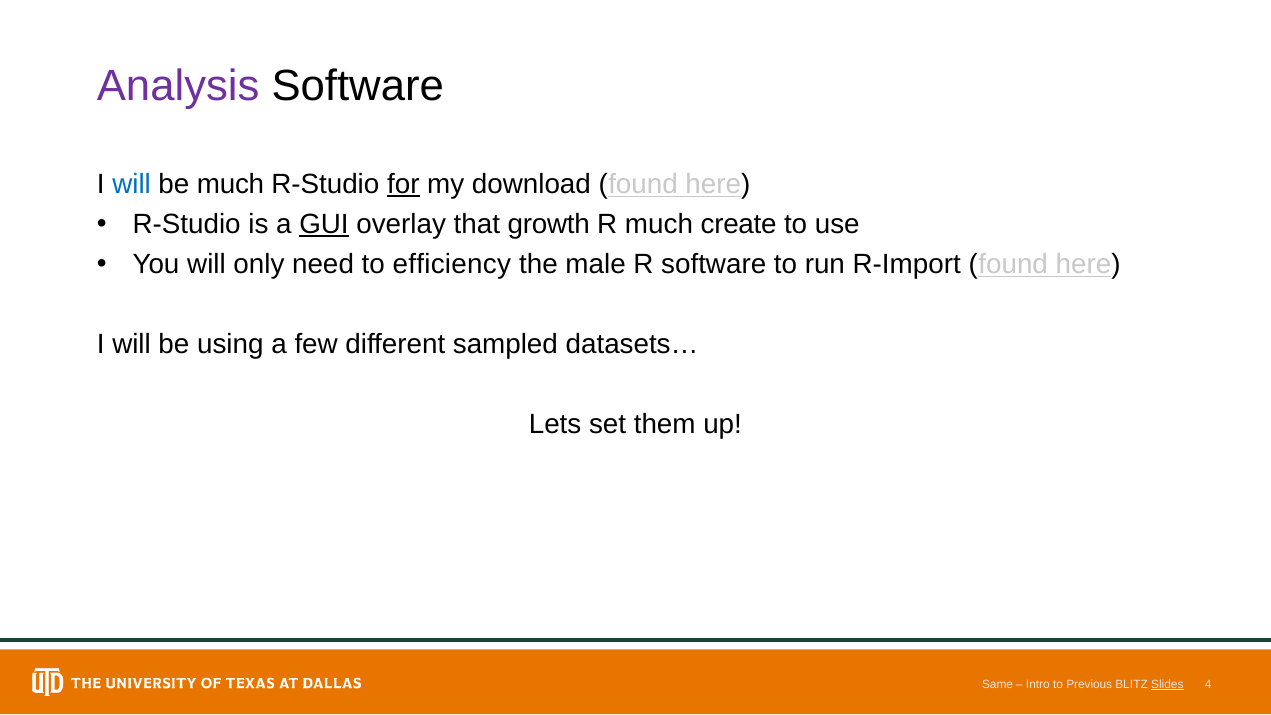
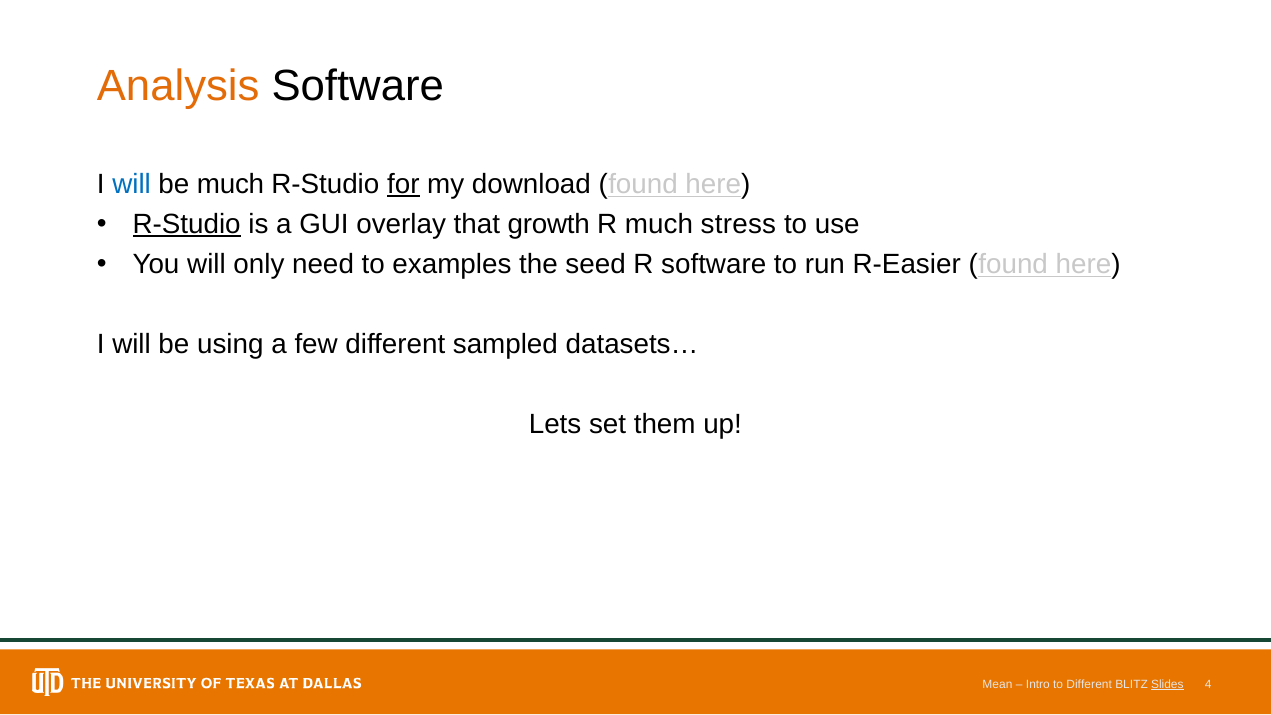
Analysis colour: purple -> orange
R-Studio at (187, 224) underline: none -> present
GUI underline: present -> none
create: create -> stress
efficiency: efficiency -> examples
male: male -> seed
R-Import: R-Import -> R-Easier
Same: Same -> Mean
to Previous: Previous -> Different
